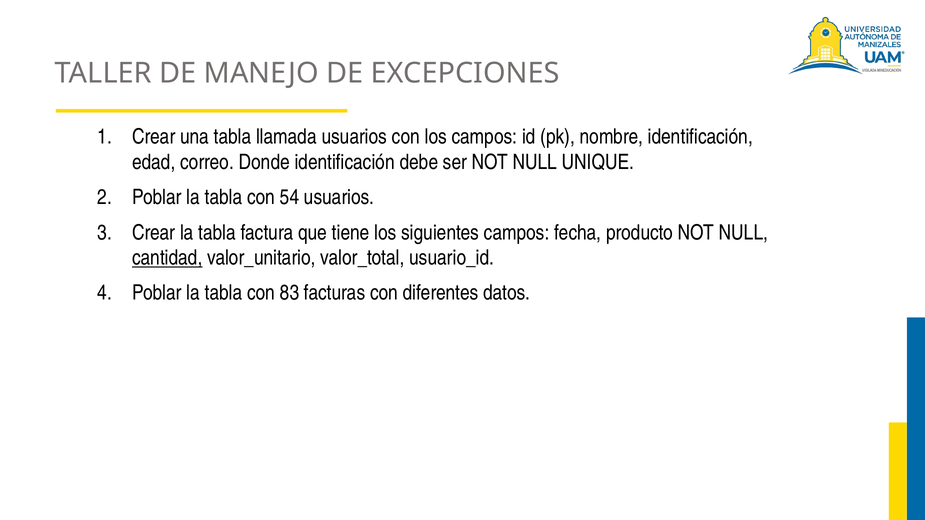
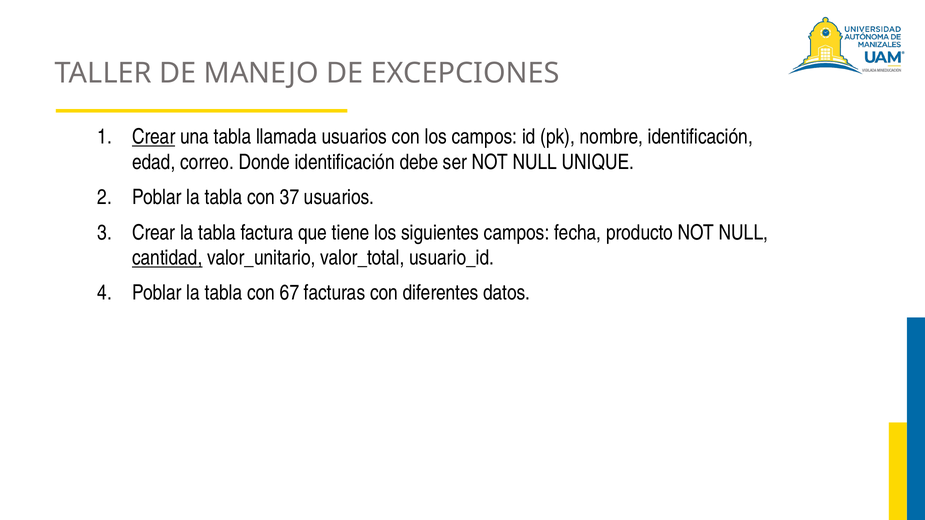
Crear at (154, 137) underline: none -> present
54: 54 -> 37
83: 83 -> 67
